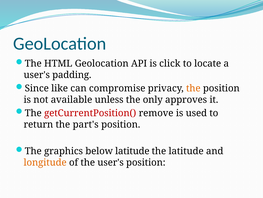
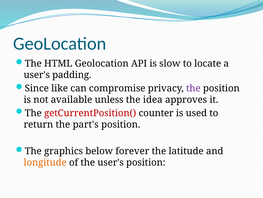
click: click -> slow
the at (193, 88) colour: orange -> purple
only: only -> idea
remove: remove -> counter
below latitude: latitude -> forever
